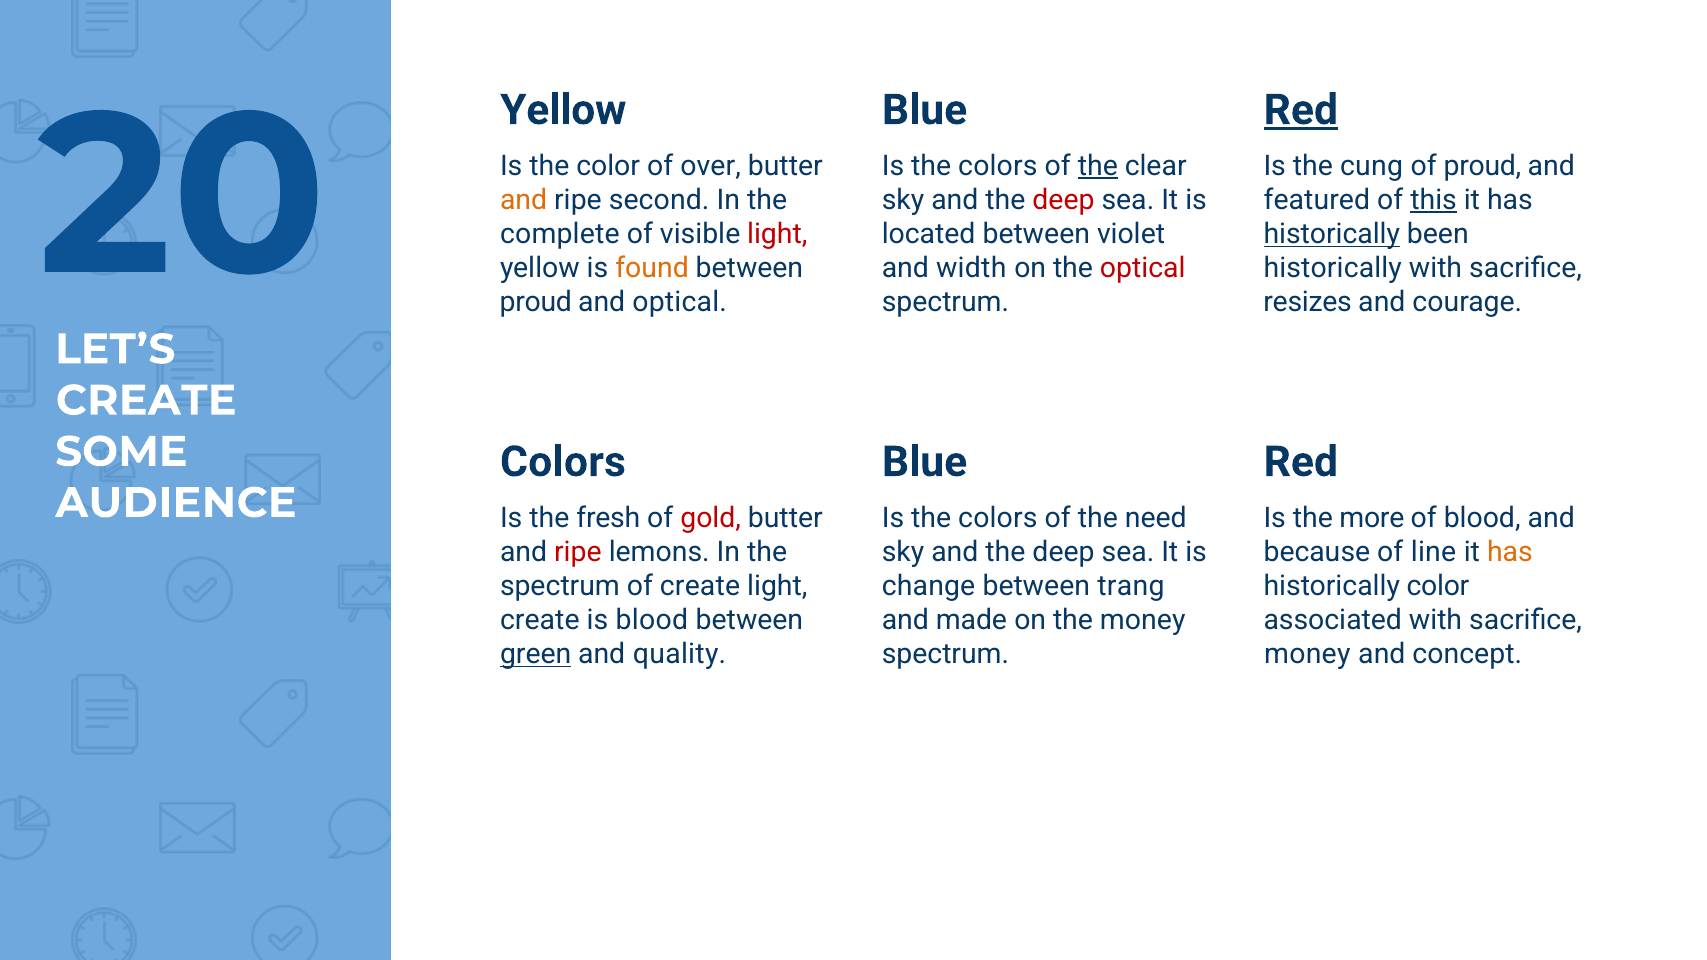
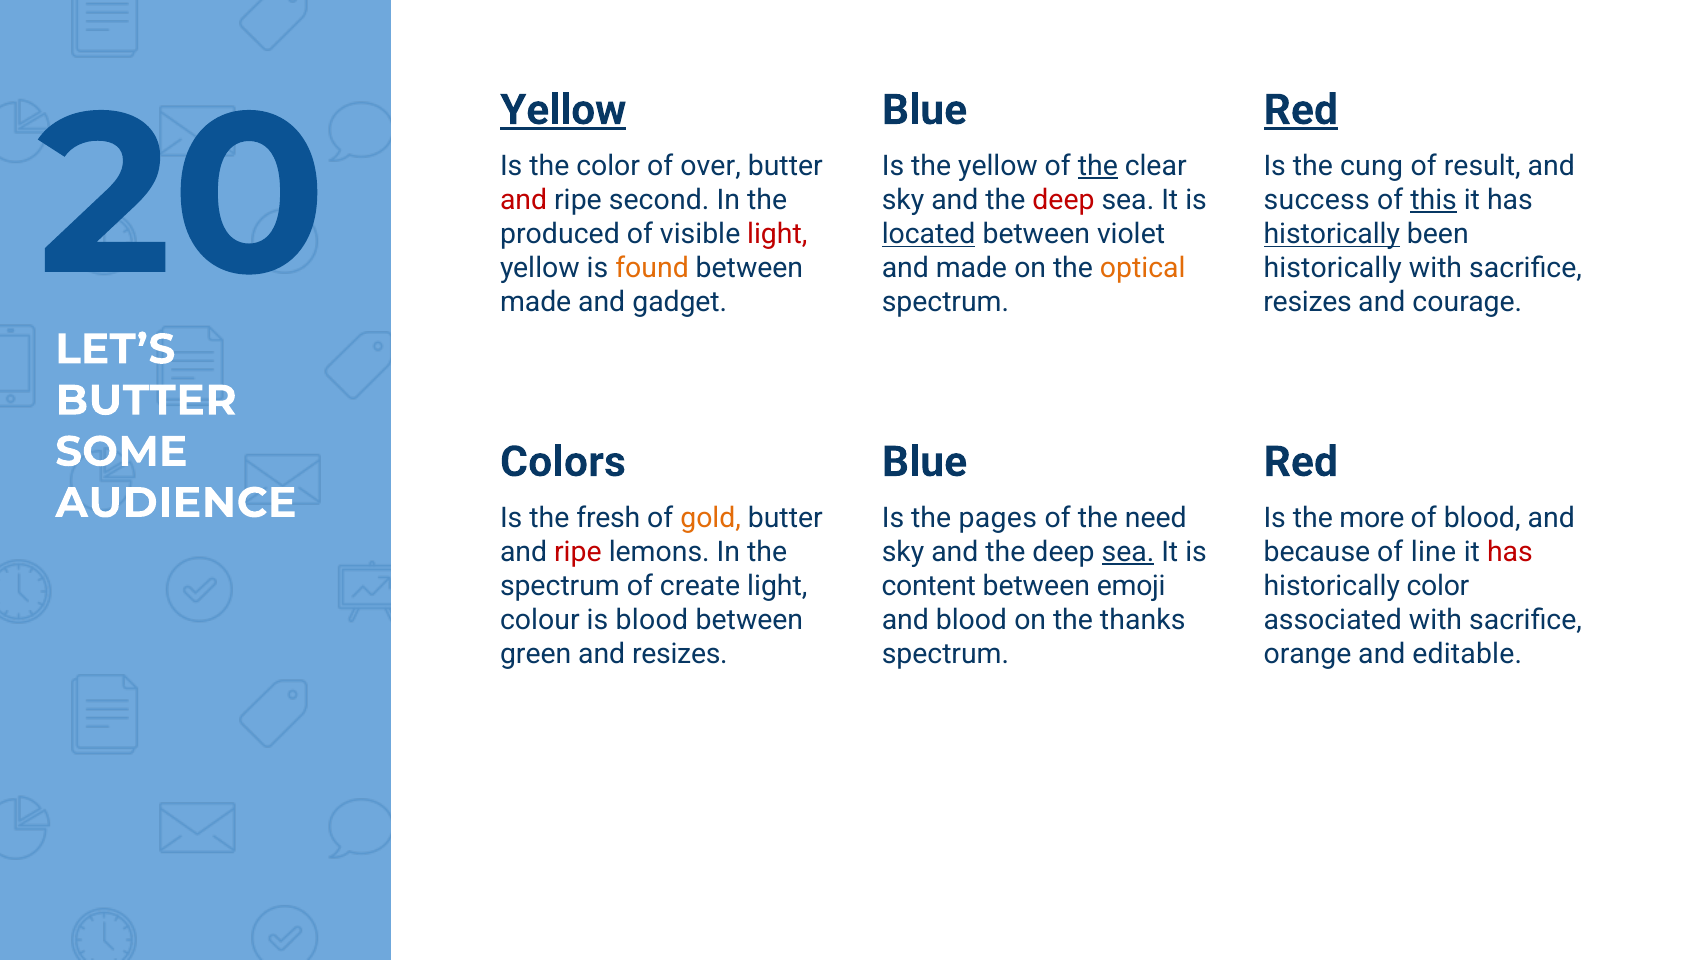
Yellow at (563, 110) underline: none -> present
colors at (998, 166): colors -> yellow
of proud: proud -> result
and at (524, 200) colour: orange -> red
featured: featured -> success
complete: complete -> produced
located underline: none -> present
and width: width -> made
optical at (1143, 268) colour: red -> orange
proud at (536, 303): proud -> made
and optical: optical -> gadget
CREATE at (146, 401): CREATE -> BUTTER
gold colour: red -> orange
colors at (998, 518): colors -> pages
sea at (1128, 552) underline: none -> present
has at (1510, 552) colour: orange -> red
change: change -> content
trang: trang -> emoji
create at (540, 620): create -> colour
and made: made -> blood
the money: money -> thanks
green underline: present -> none
and quality: quality -> resizes
money at (1307, 655): money -> orange
concept: concept -> editable
